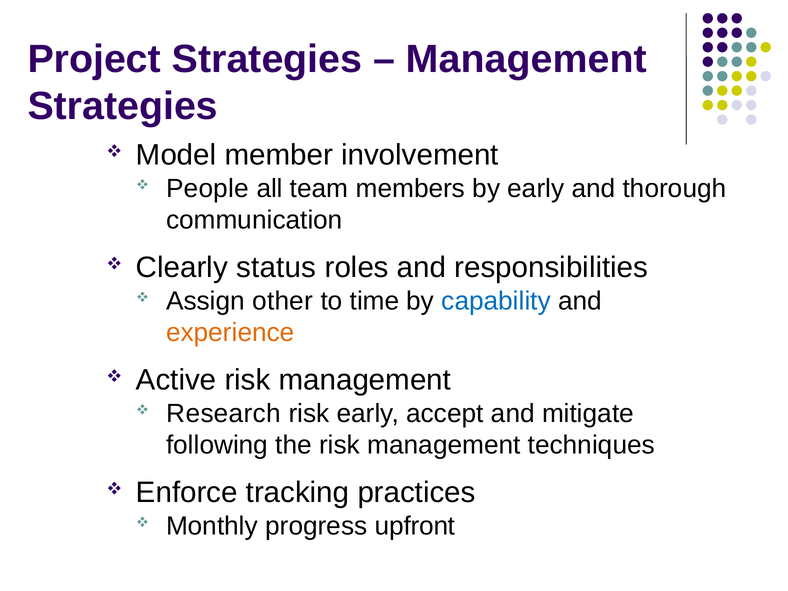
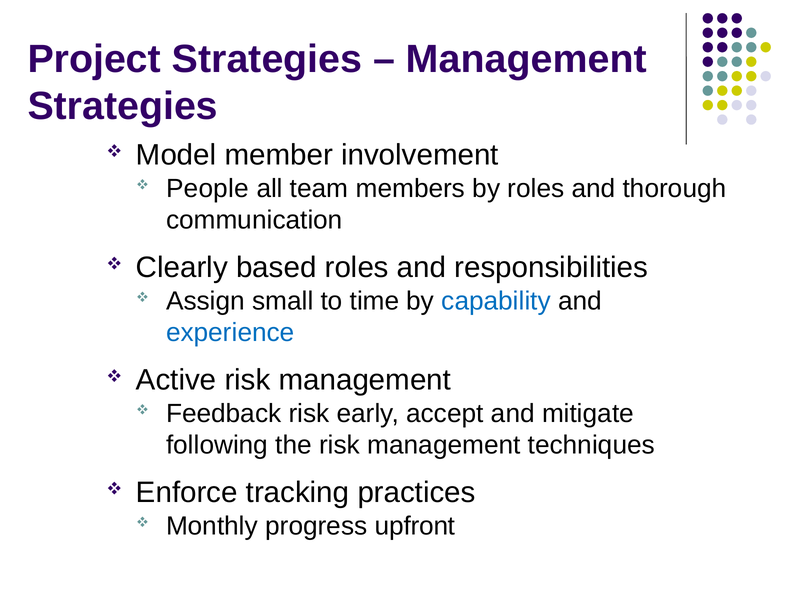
by early: early -> roles
status: status -> based
other: other -> small
experience colour: orange -> blue
Research: Research -> Feedback
